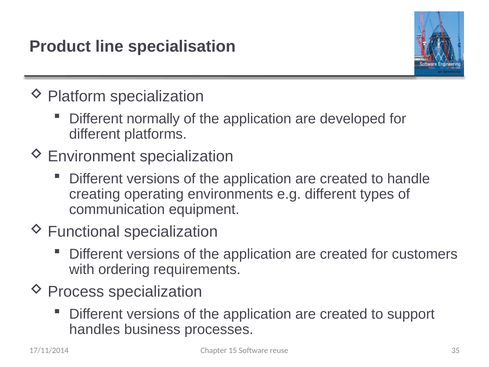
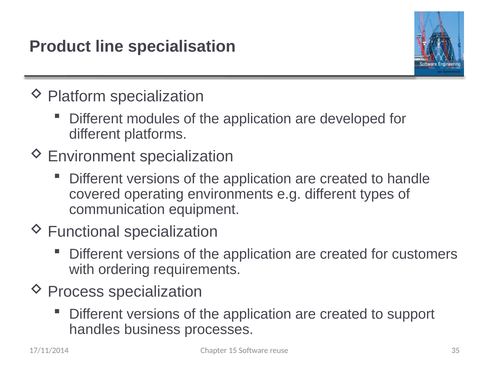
normally: normally -> modules
creating: creating -> covered
